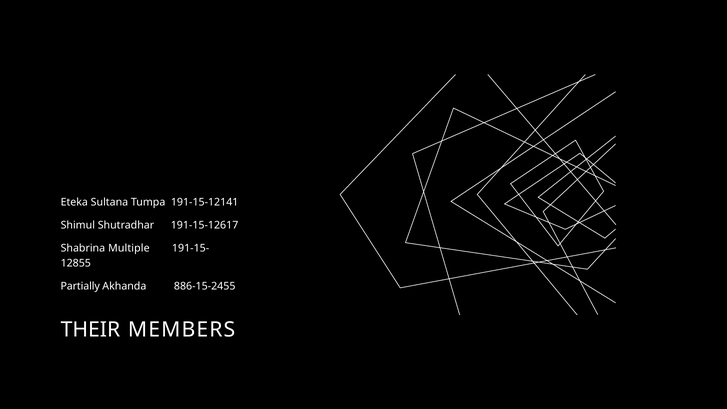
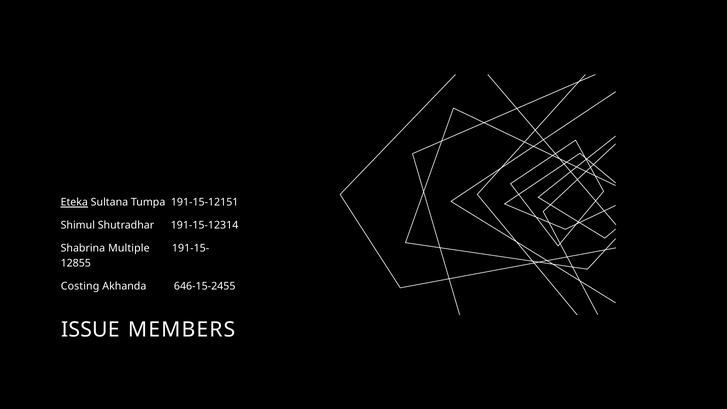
Eteka underline: none -> present
191-15-12141: 191-15-12141 -> 191-15-12151
191-15-12617: 191-15-12617 -> 191-15-12314
Partially: Partially -> Costing
886-15-2455: 886-15-2455 -> 646-15-2455
THEIR: THEIR -> ISSUE
